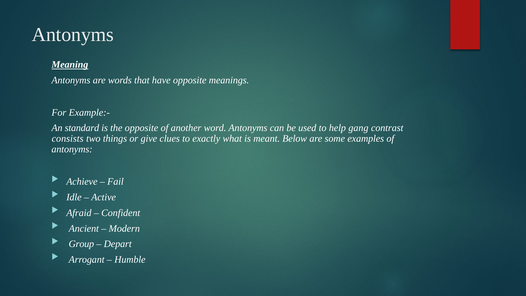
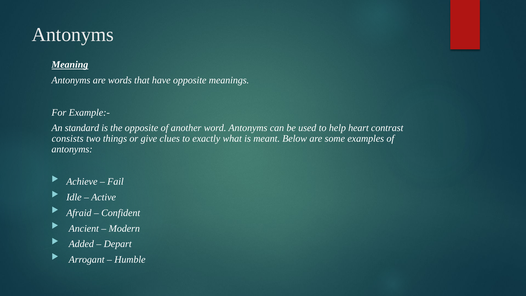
gang: gang -> heart
Group: Group -> Added
